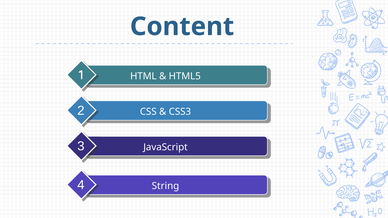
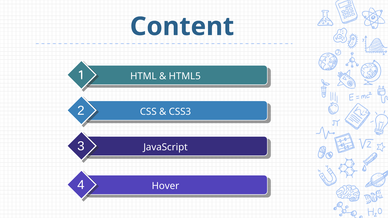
String: String -> Hover
